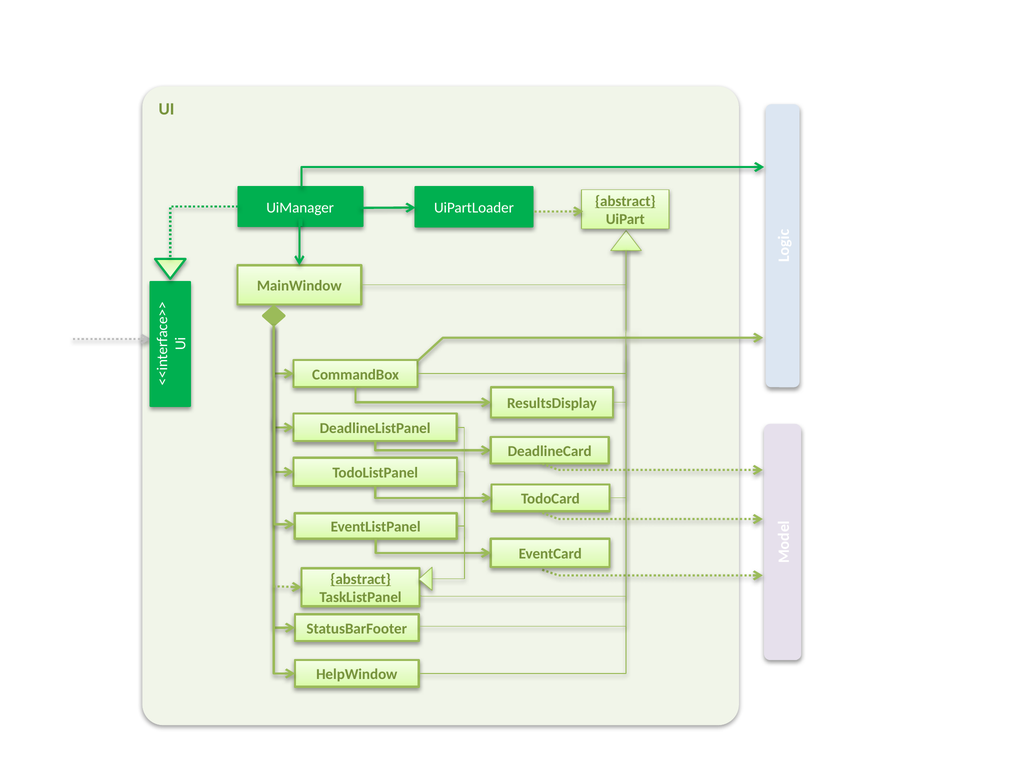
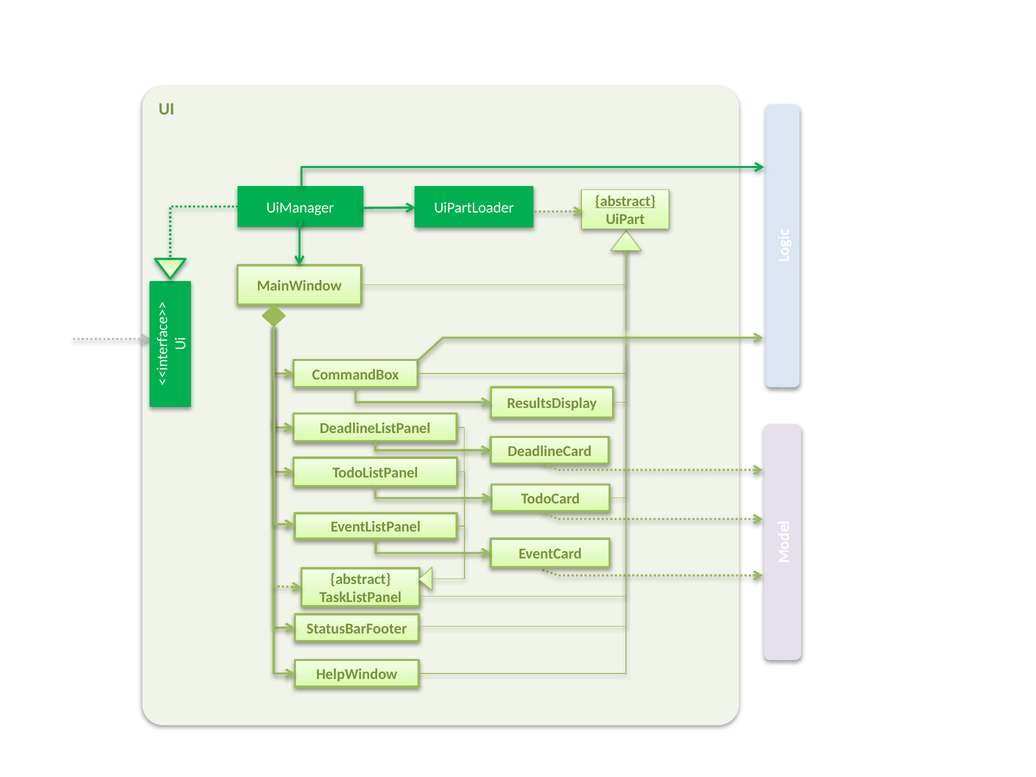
abstract at (361, 579) underline: present -> none
